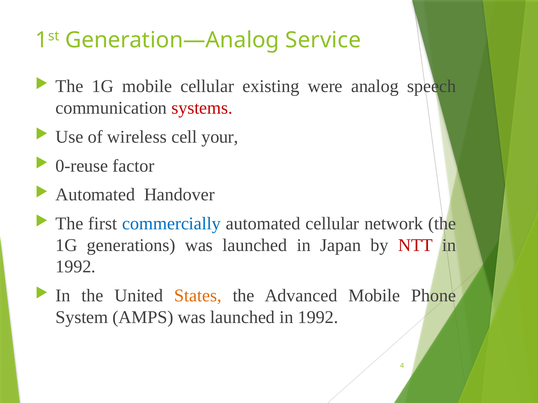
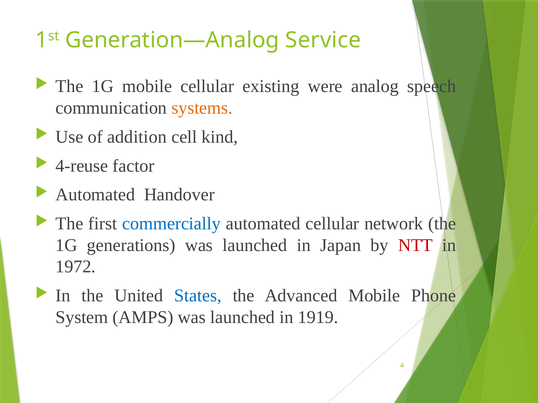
systems colour: red -> orange
wireless: wireless -> addition
your: your -> kind
0-reuse: 0-reuse -> 4-reuse
1992 at (76, 267): 1992 -> 1972
States colour: orange -> blue
launched in 1992: 1992 -> 1919
